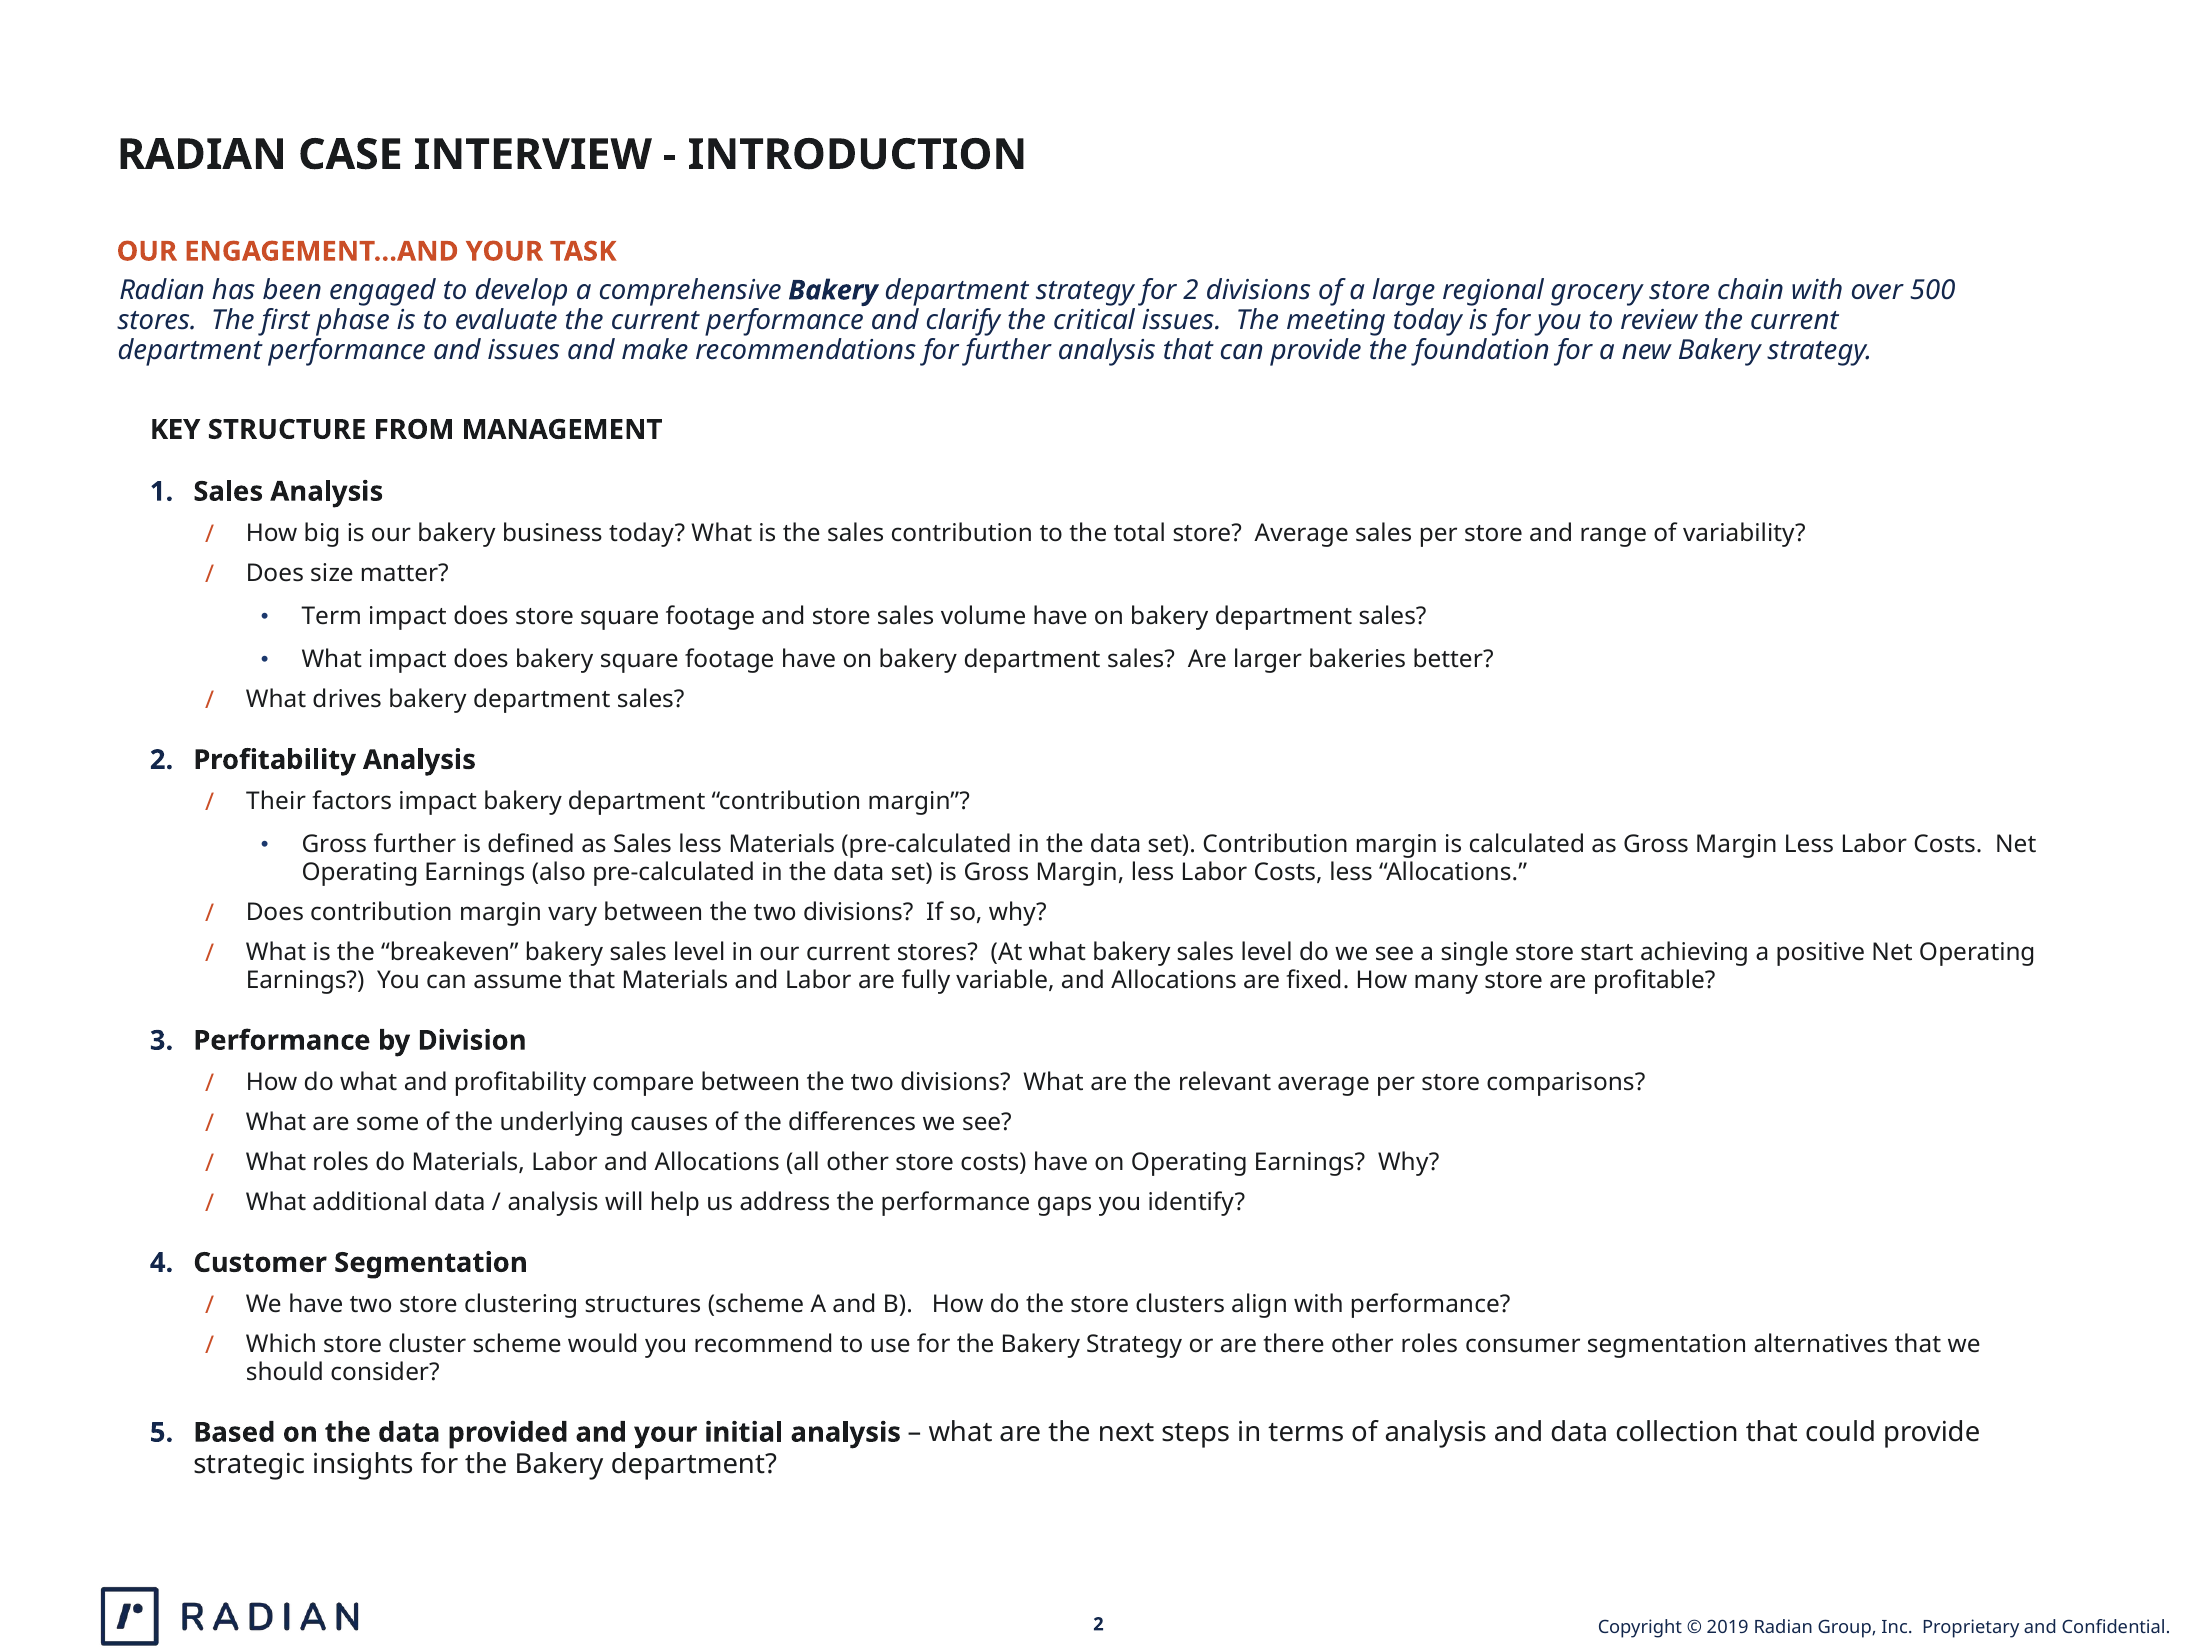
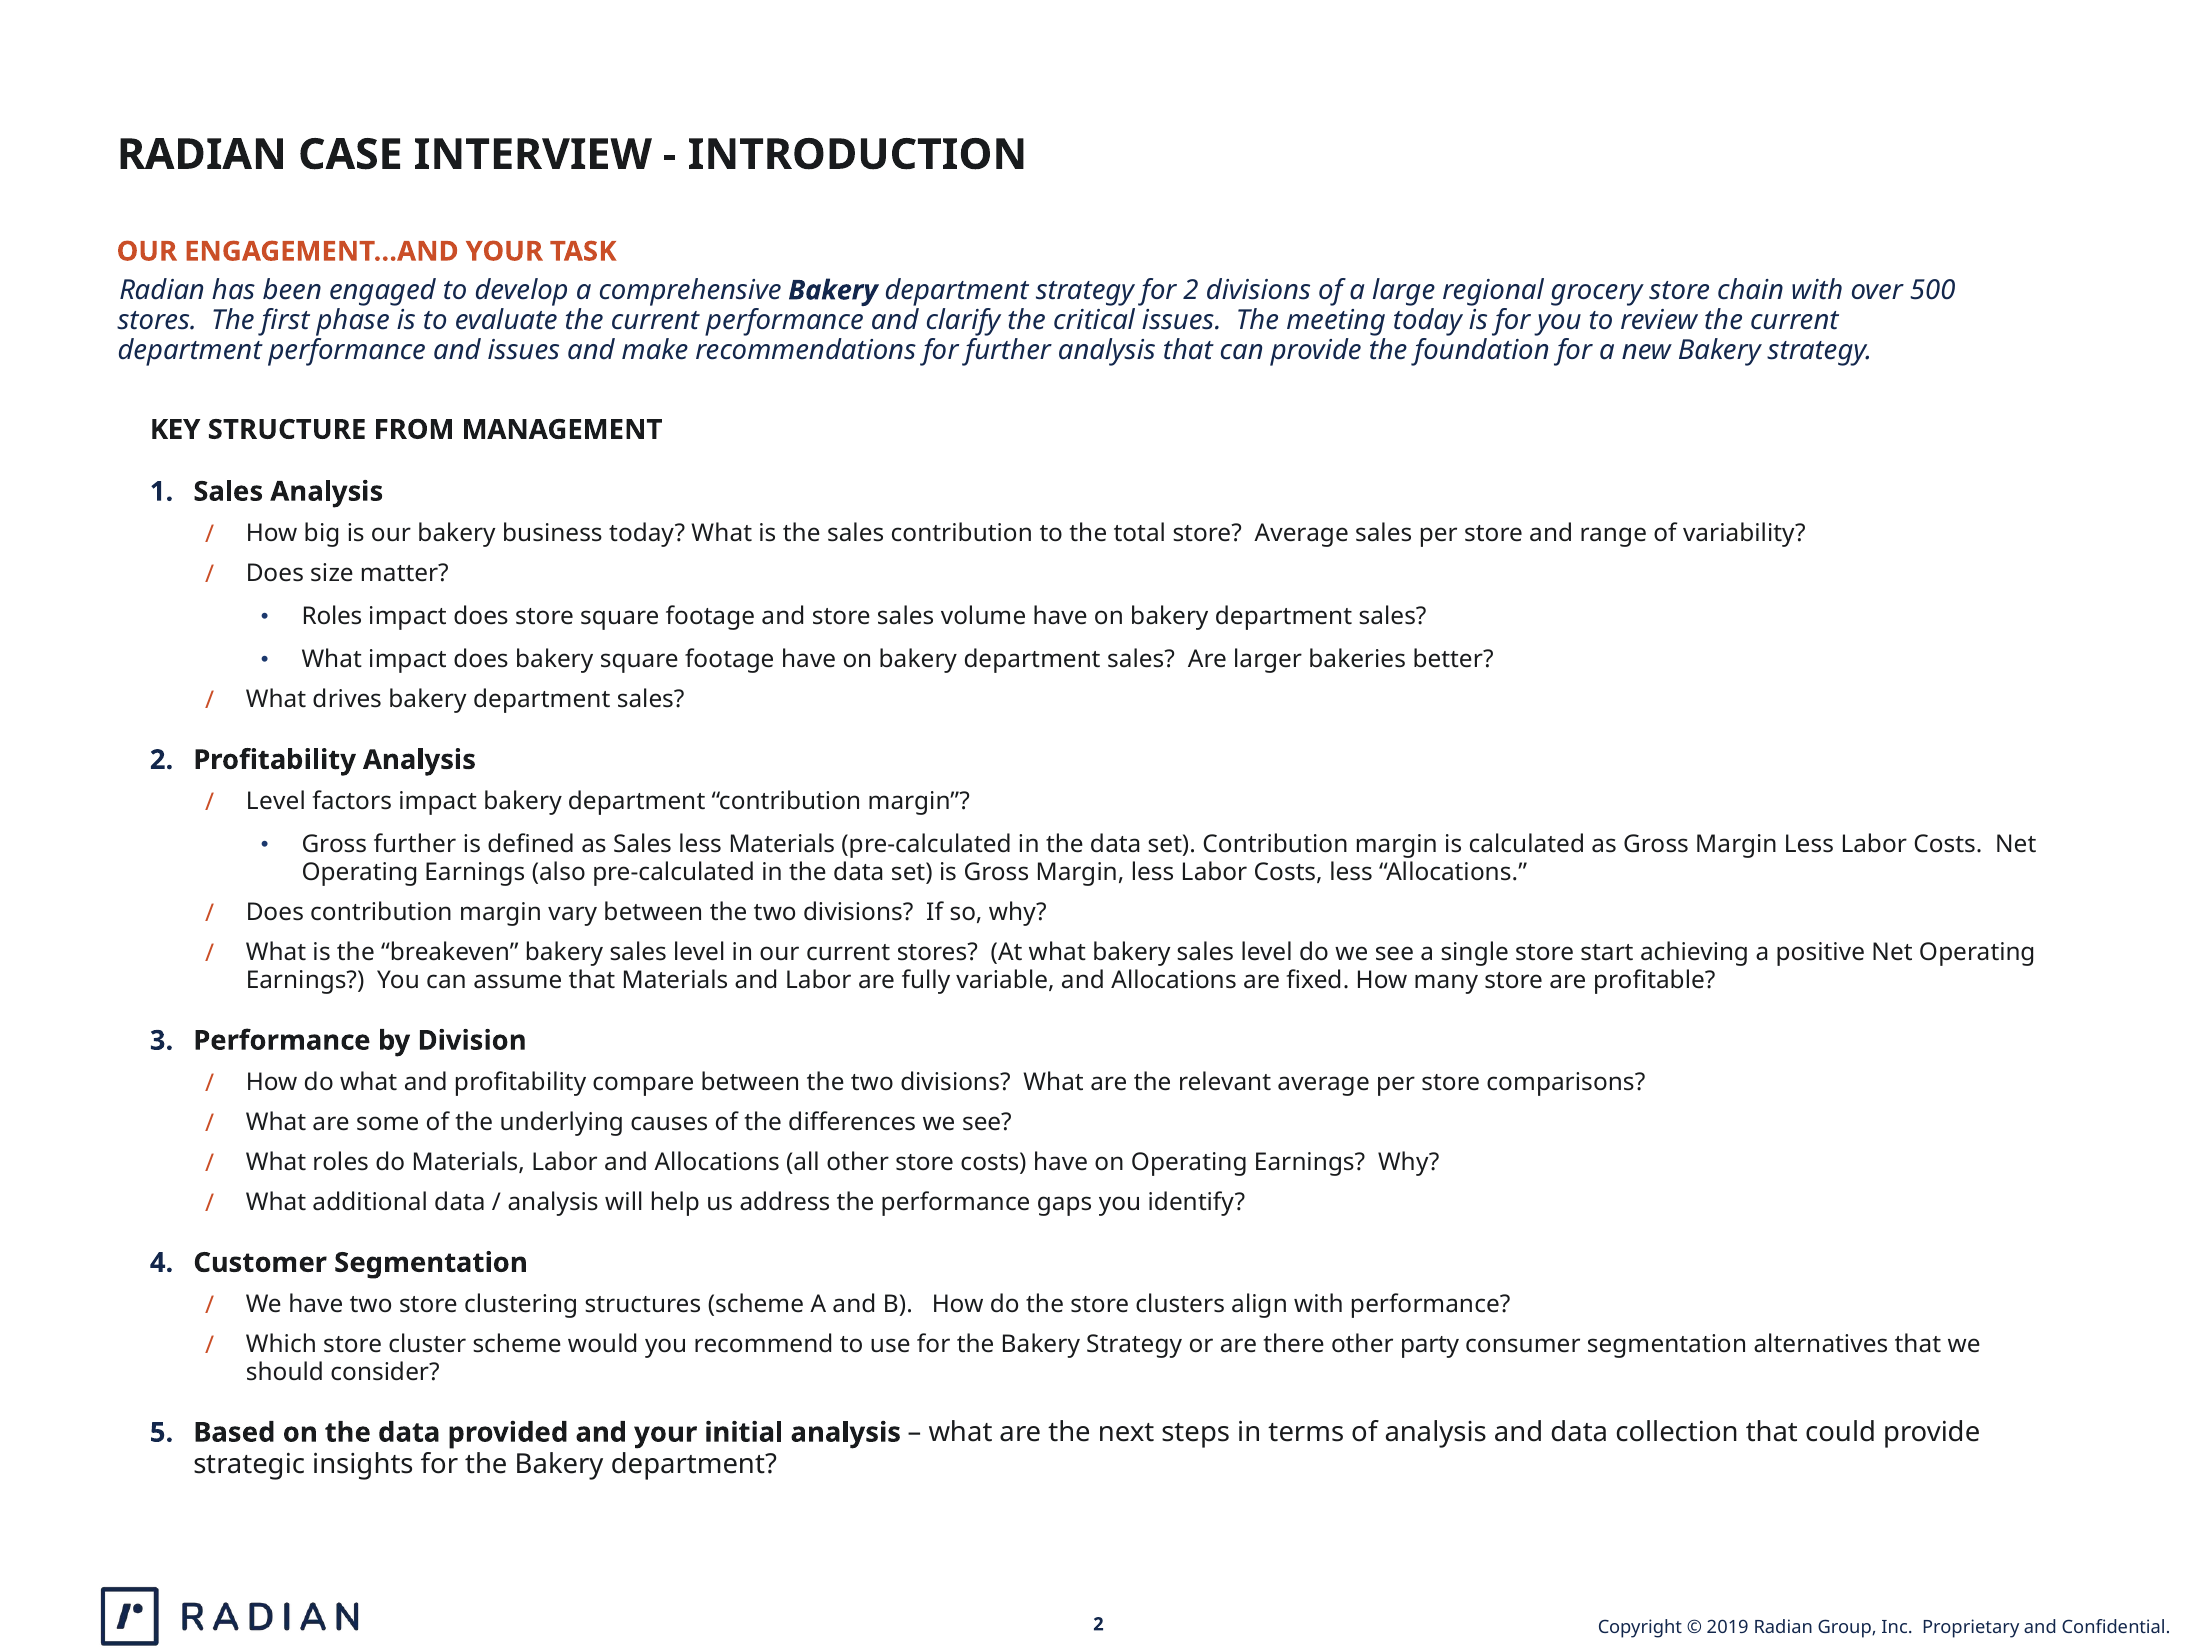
Term at (332, 617): Term -> Roles
Their at (276, 802): Their -> Level
other roles: roles -> party
